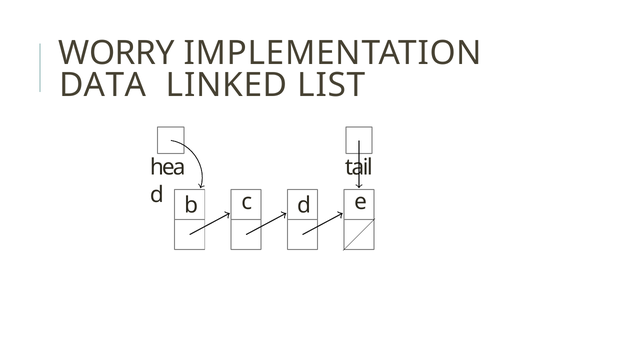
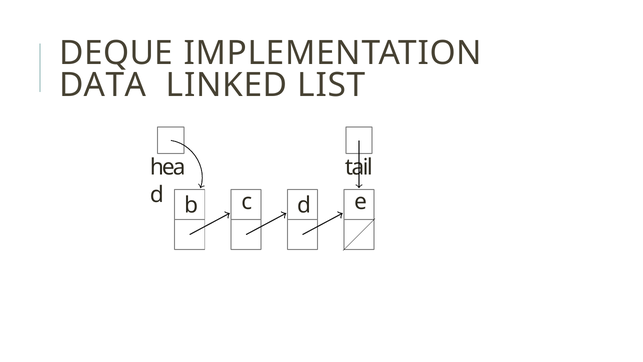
WORRY: WORRY -> DEQUE
